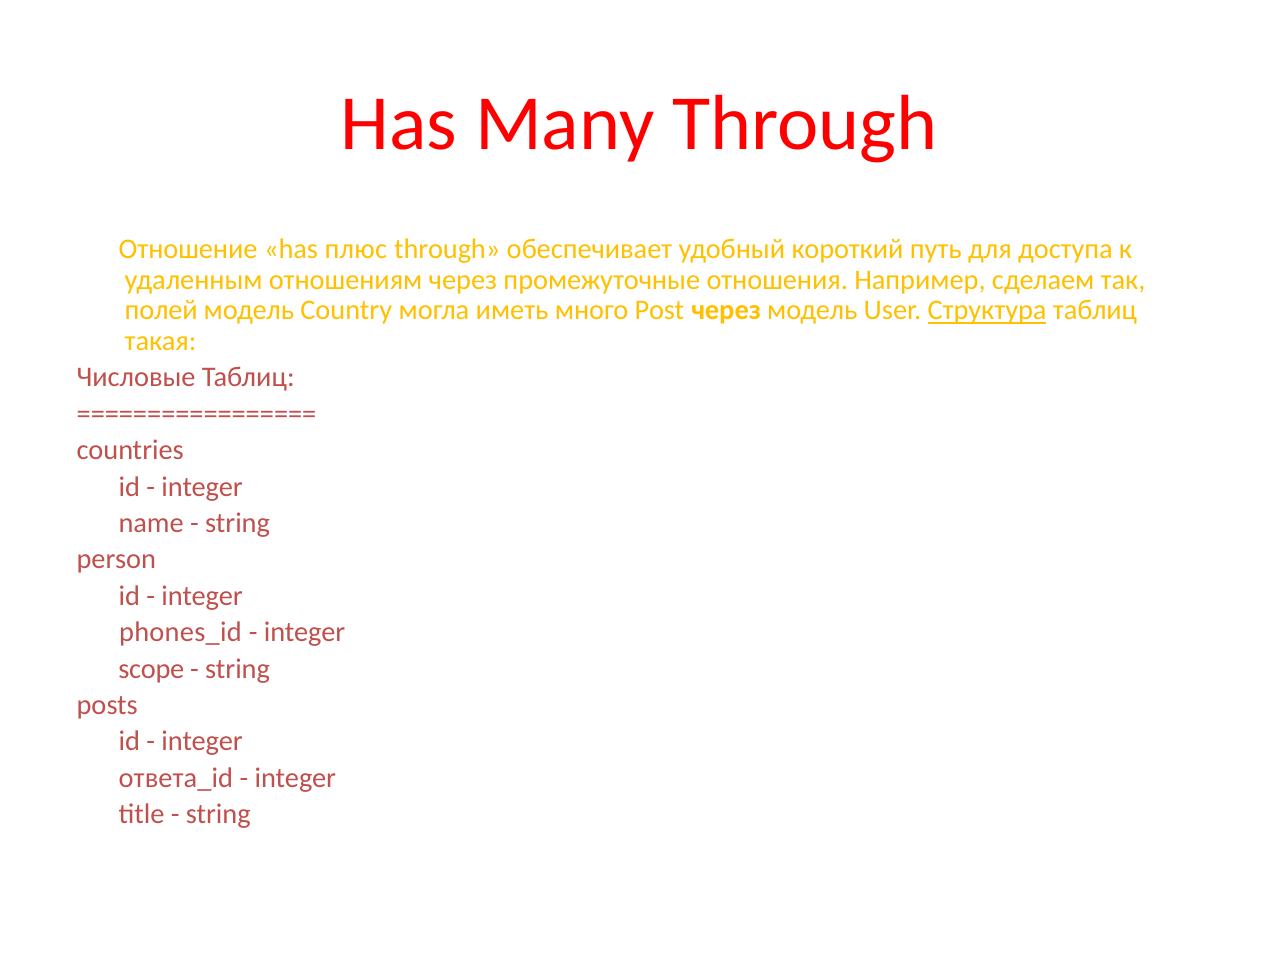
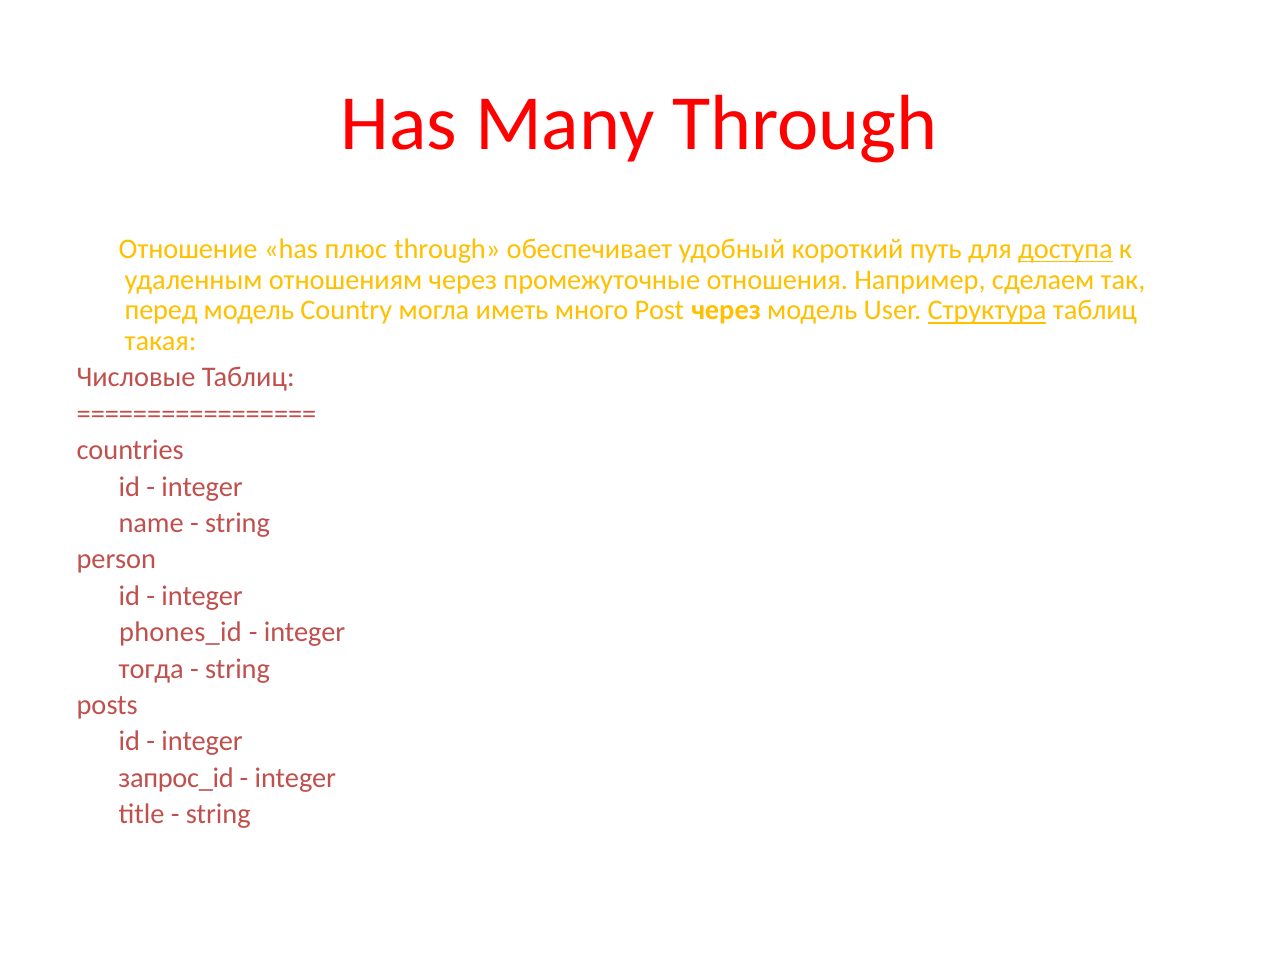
доступа underline: none -> present
полей: полей -> перед
scope: scope -> тогда
ответа_id: ответа_id -> запрос_id
